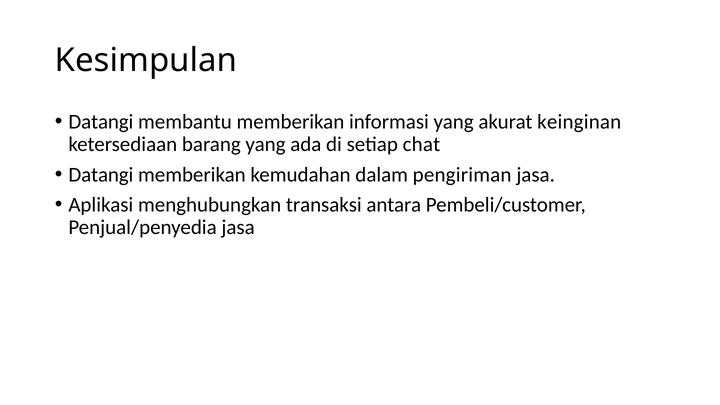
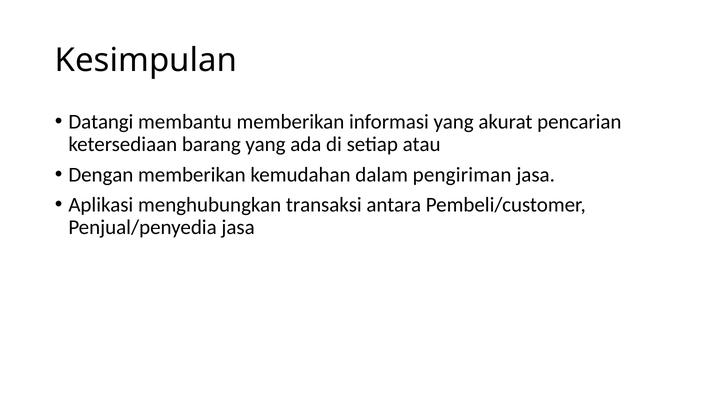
keinginan: keinginan -> pencarian
chat: chat -> atau
Datangi at (101, 175): Datangi -> Dengan
